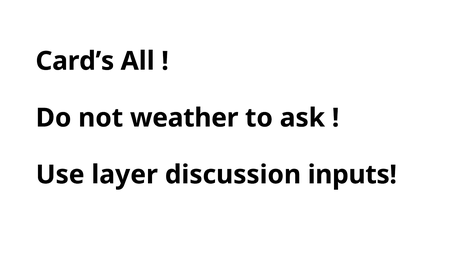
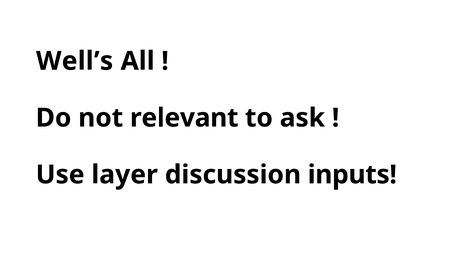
Card’s: Card’s -> Well’s
weather: weather -> relevant
